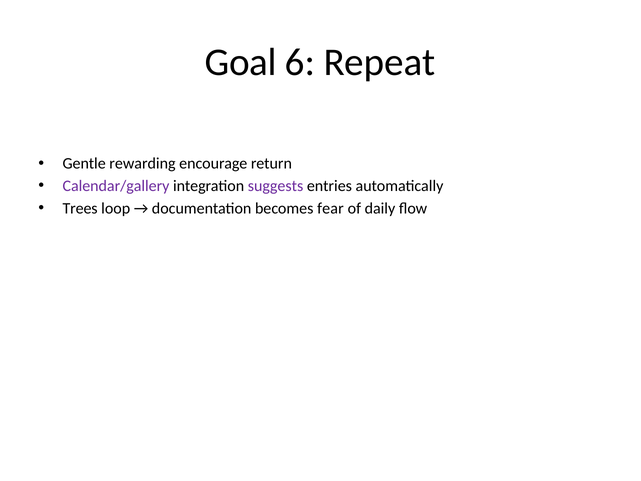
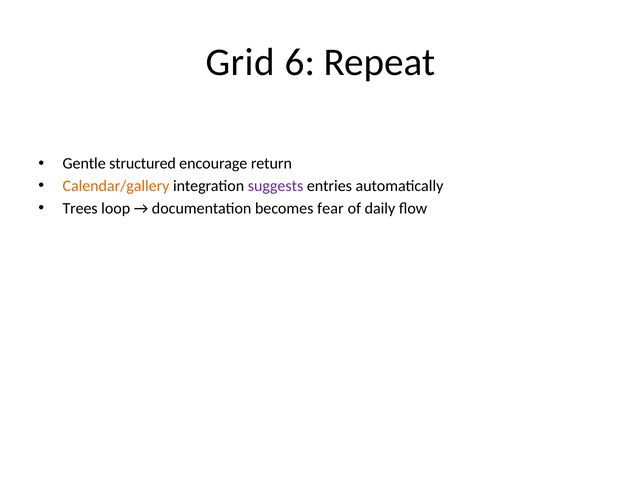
Goal: Goal -> Grid
rewarding: rewarding -> structured
Calendar/gallery colour: purple -> orange
